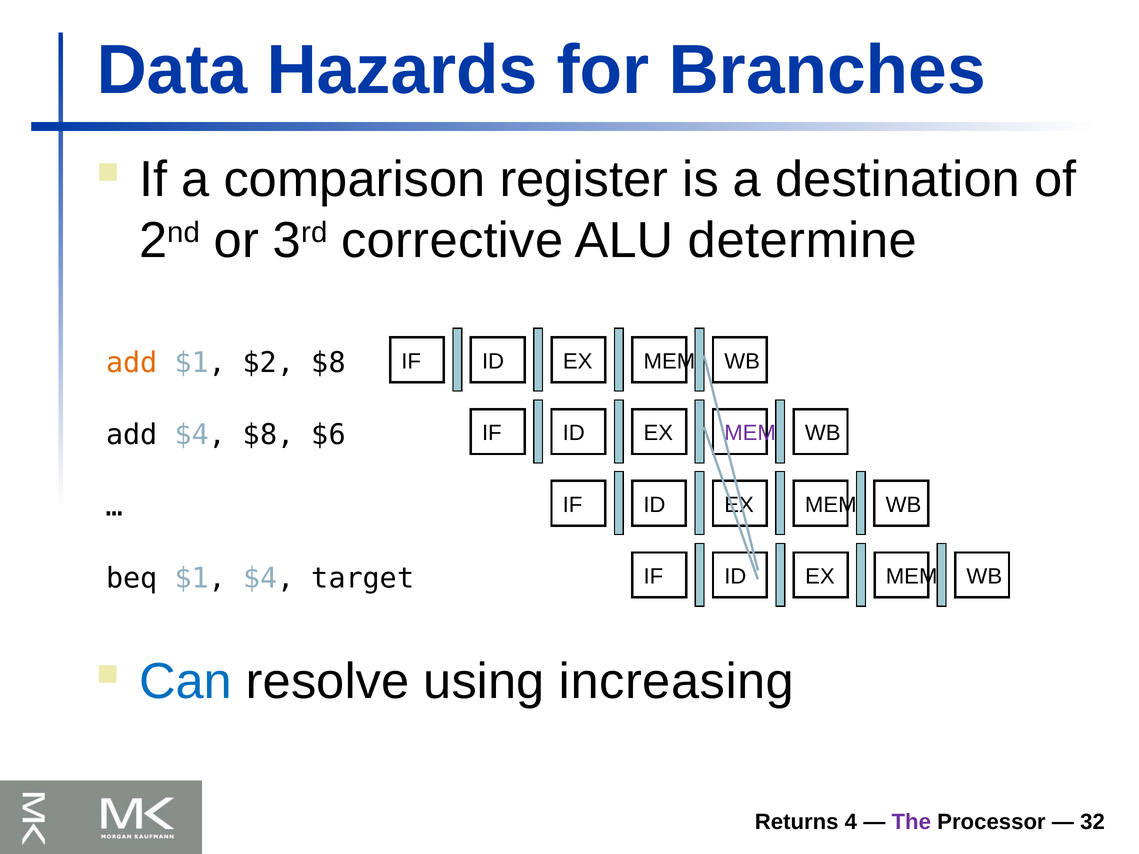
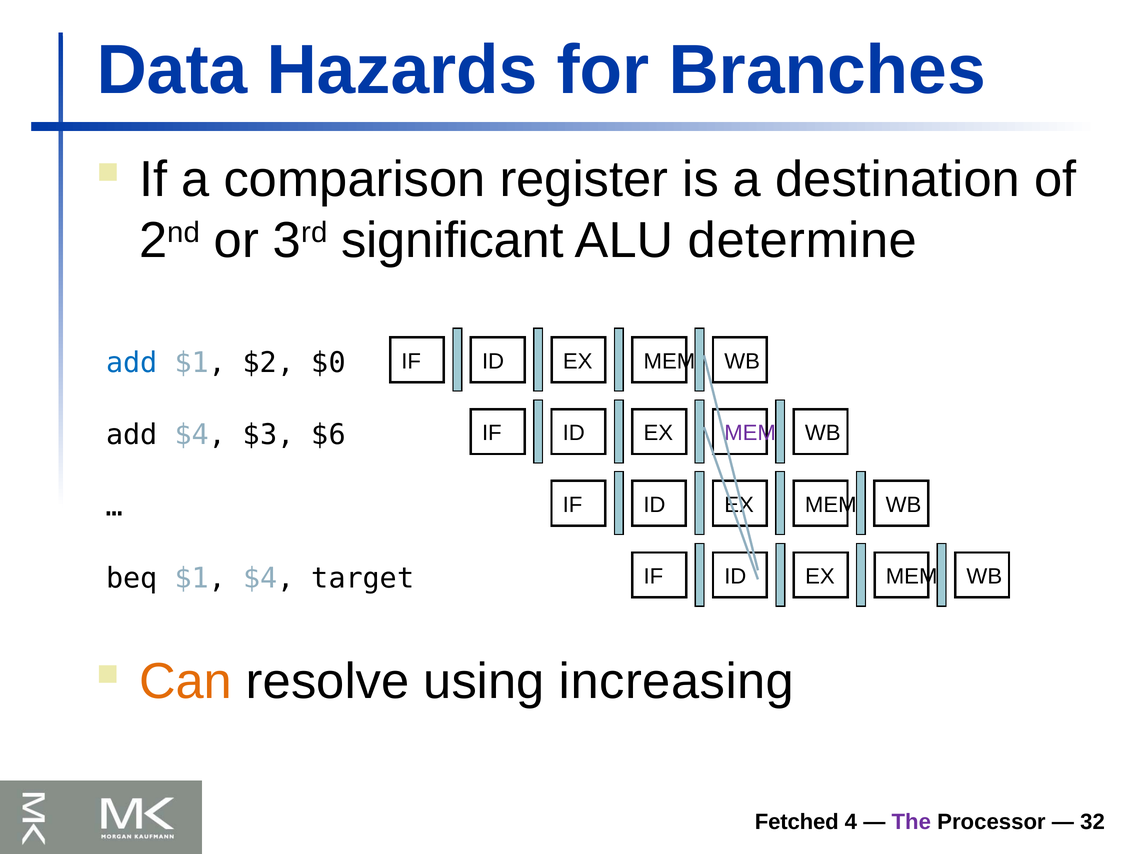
corrective: corrective -> significant
add at (132, 363) colour: orange -> blue
$2 $8: $8 -> $0
$4 $8: $8 -> $3
Can colour: blue -> orange
Returns: Returns -> Fetched
